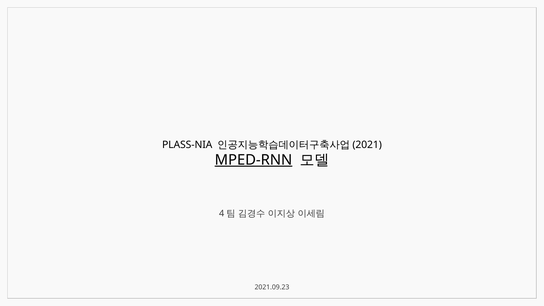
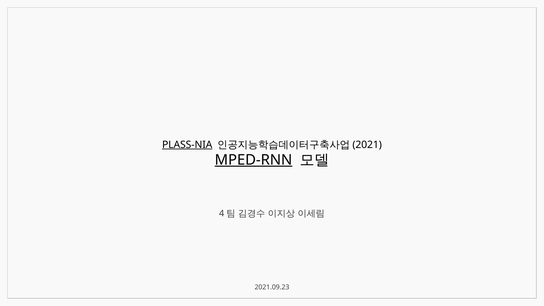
PLASS-NIA underline: none -> present
